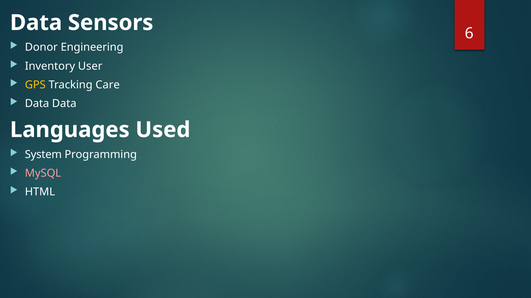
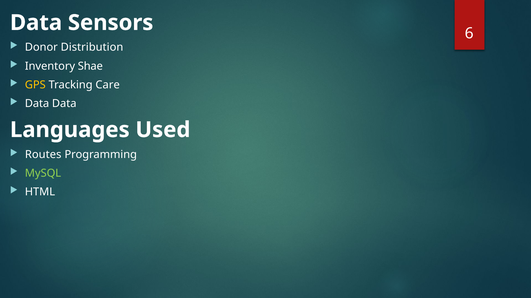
Engineering: Engineering -> Distribution
User: User -> Shae
System: System -> Routes
MySQL colour: pink -> light green
